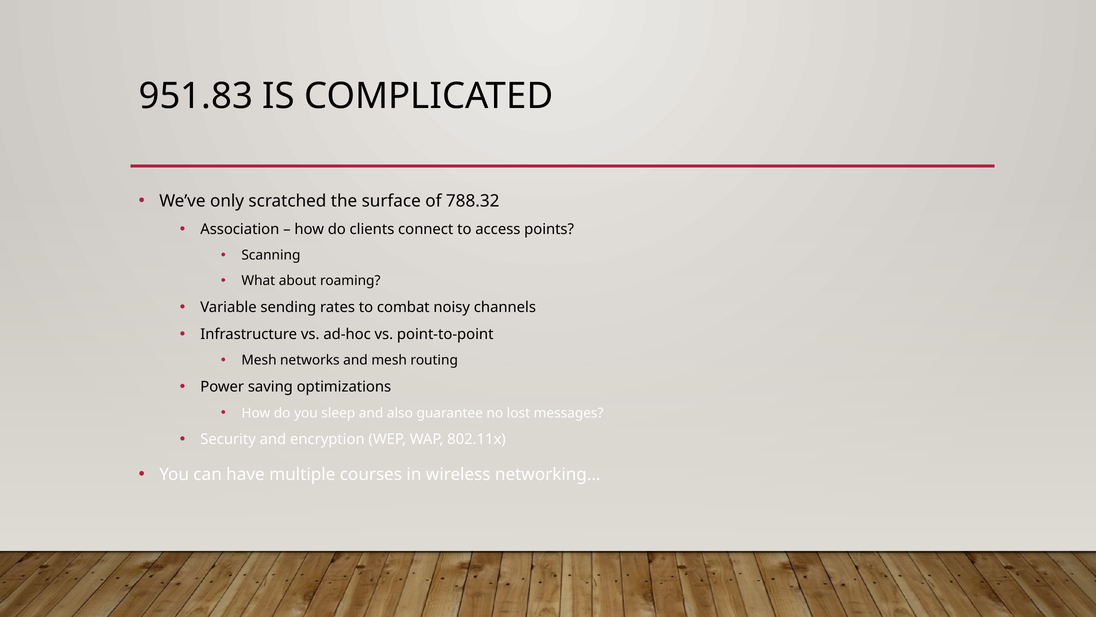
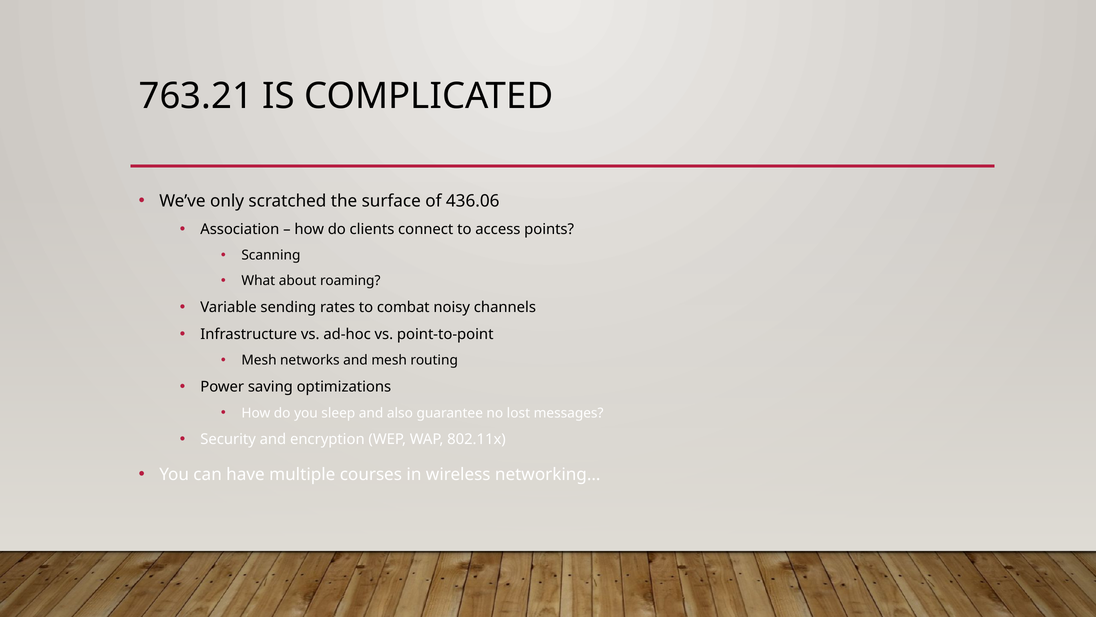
951.83: 951.83 -> 763.21
788.32: 788.32 -> 436.06
